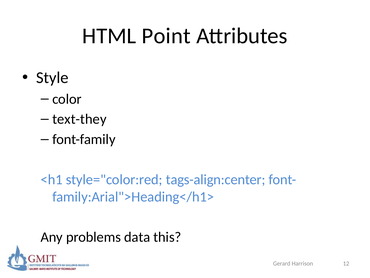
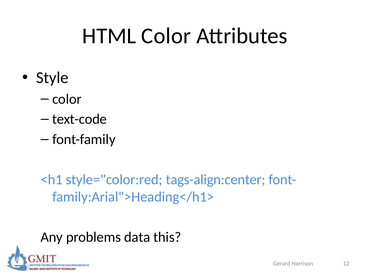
HTML Point: Point -> Color
text-they: text-they -> text-code
